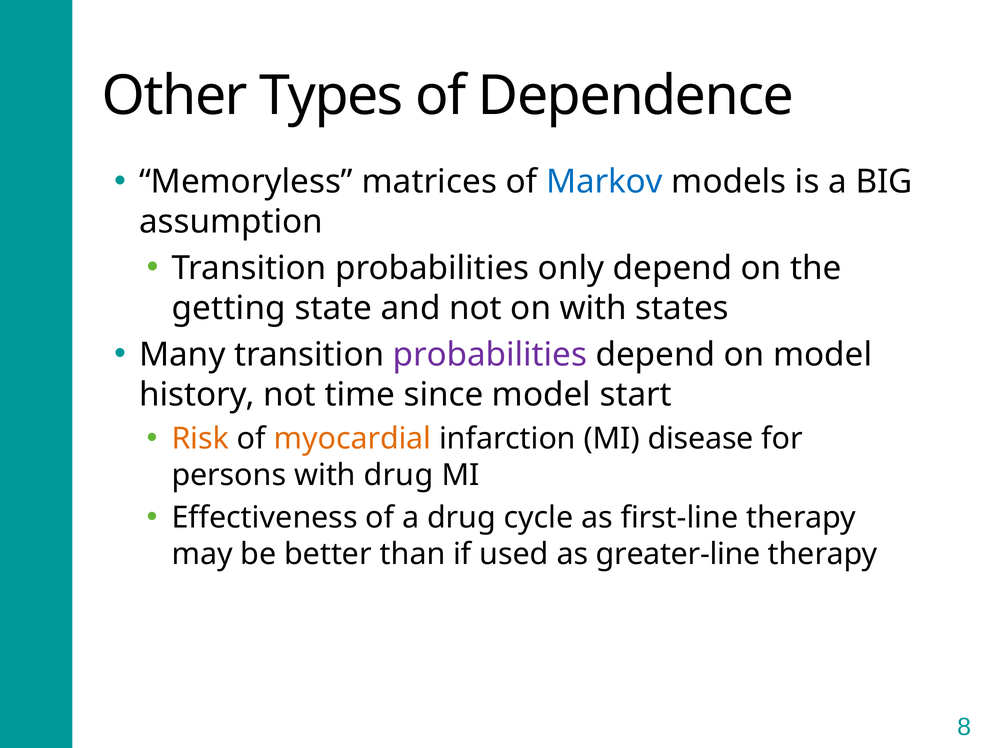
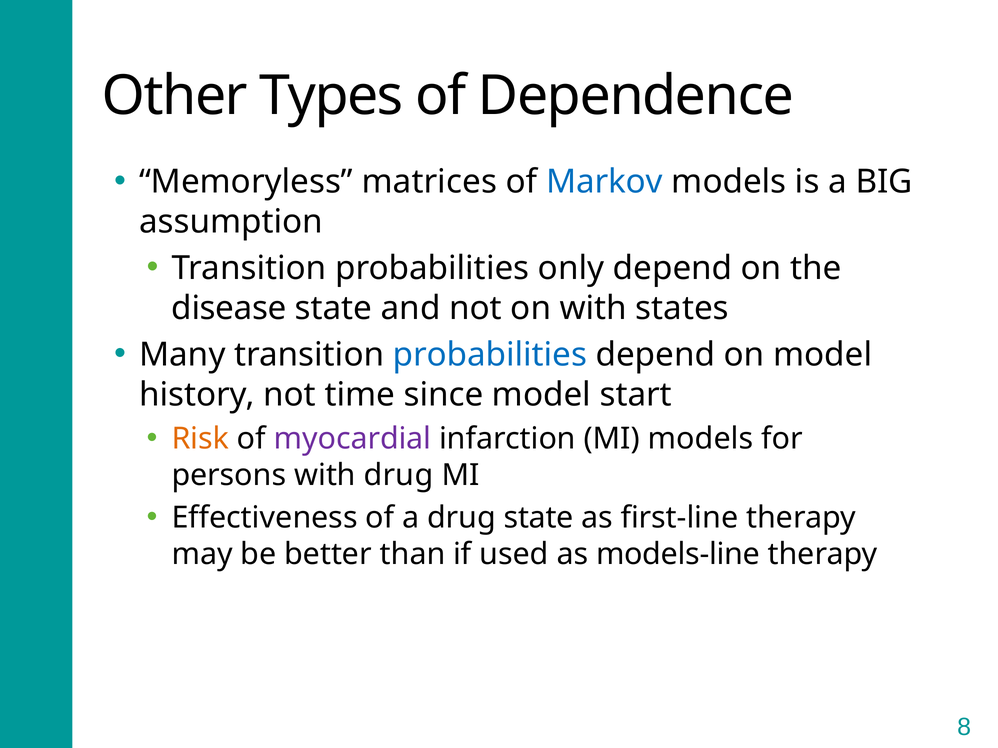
getting: getting -> disease
probabilities at (490, 355) colour: purple -> blue
myocardial colour: orange -> purple
MI disease: disease -> models
drug cycle: cycle -> state
greater-line: greater-line -> models-line
